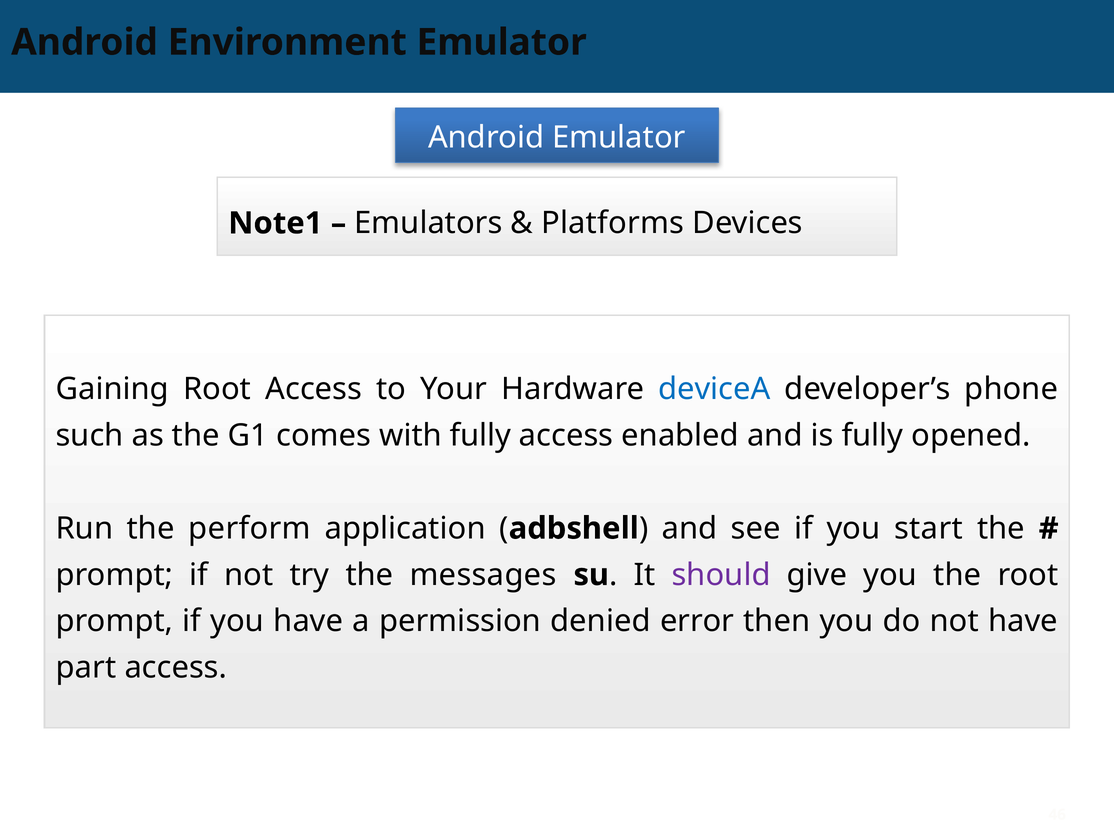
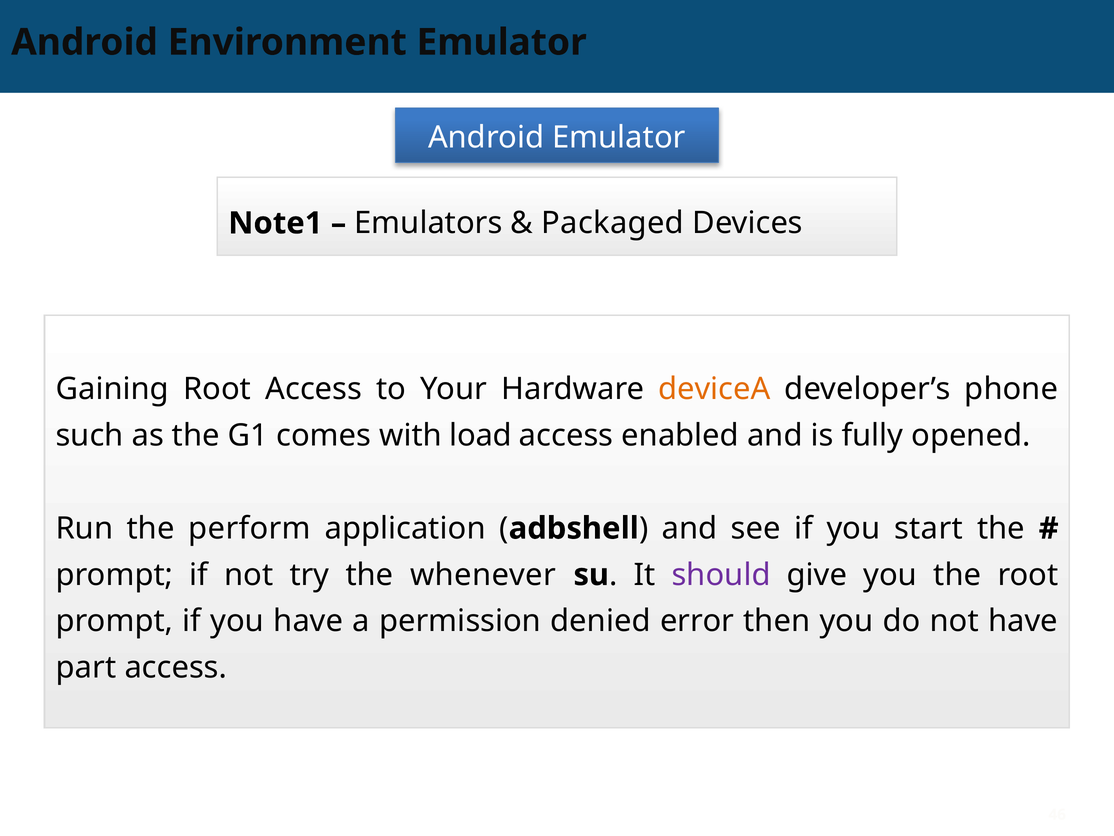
Platforms: Platforms -> Packaged
deviceA colour: blue -> orange
with fully: fully -> load
messages: messages -> whenever
